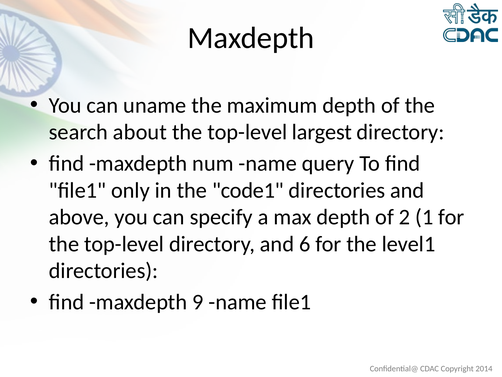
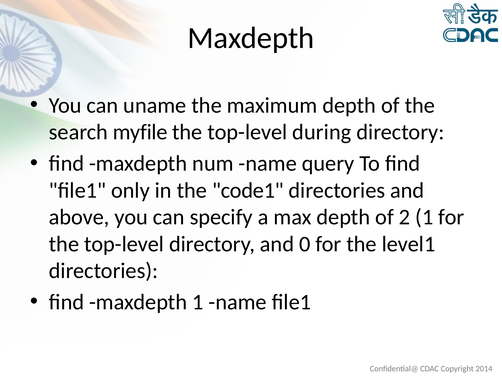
about: about -> myfile
largest: largest -> during
6: 6 -> 0
maxdepth 9: 9 -> 1
